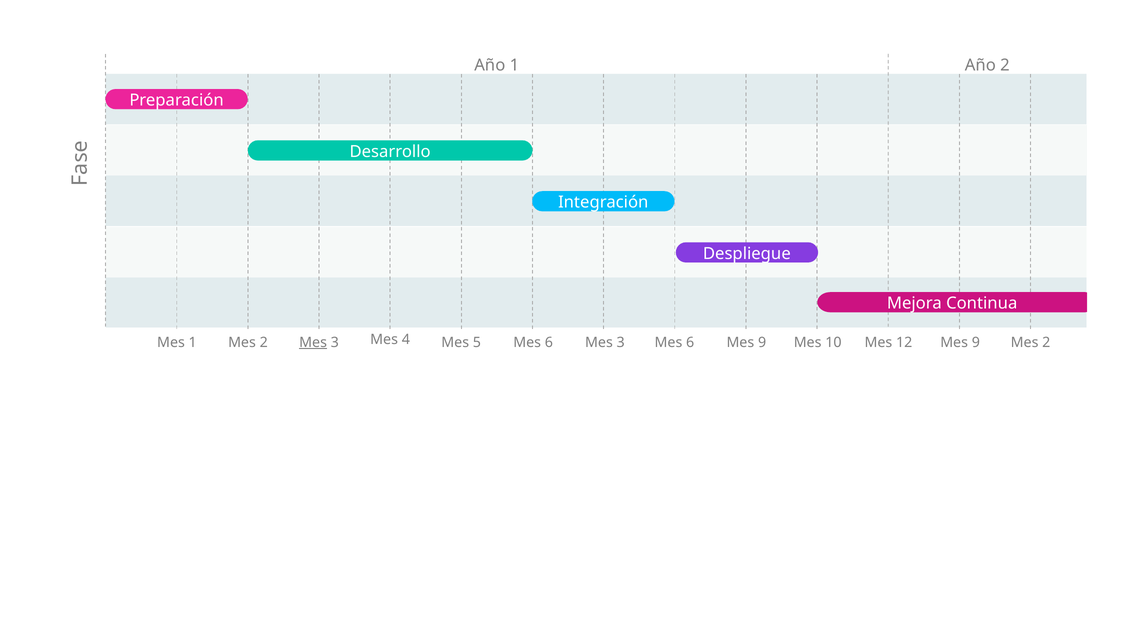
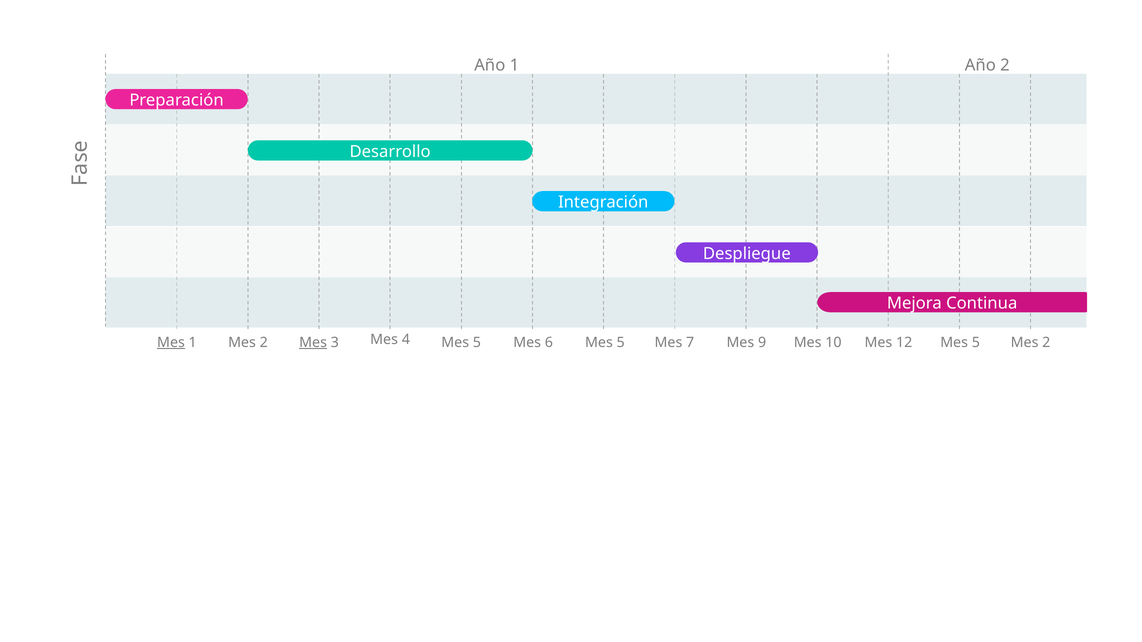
Mes at (171, 343) underline: none -> present
6 Mes 3: 3 -> 5
6 at (690, 343): 6 -> 7
12 Mes 9: 9 -> 5
